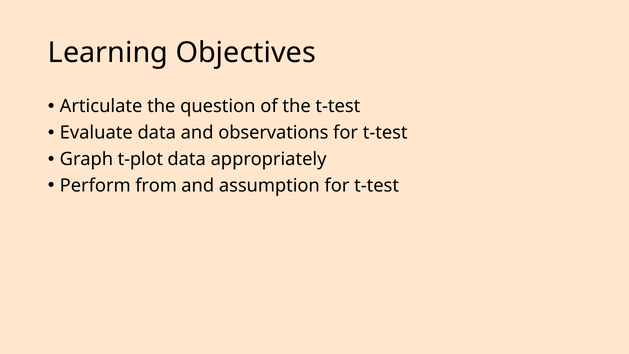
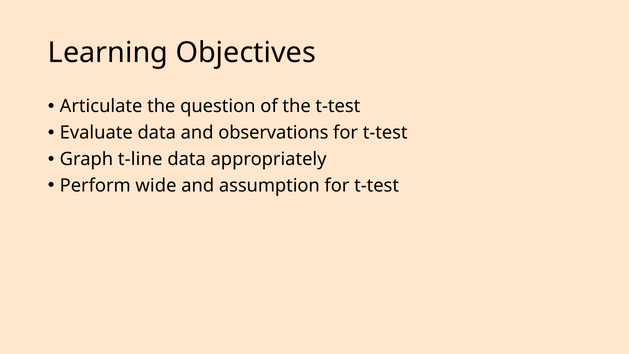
t-plot: t-plot -> t-line
from: from -> wide
